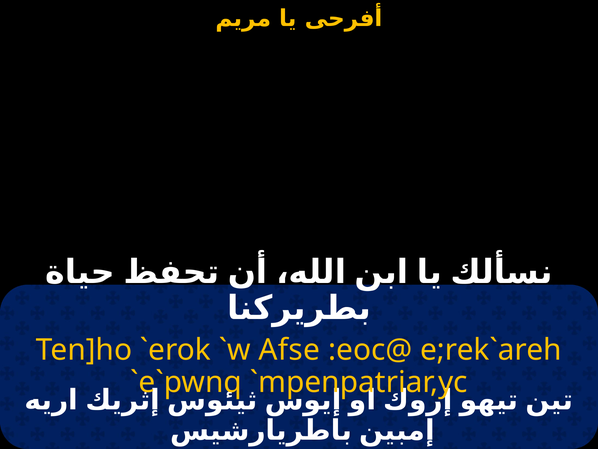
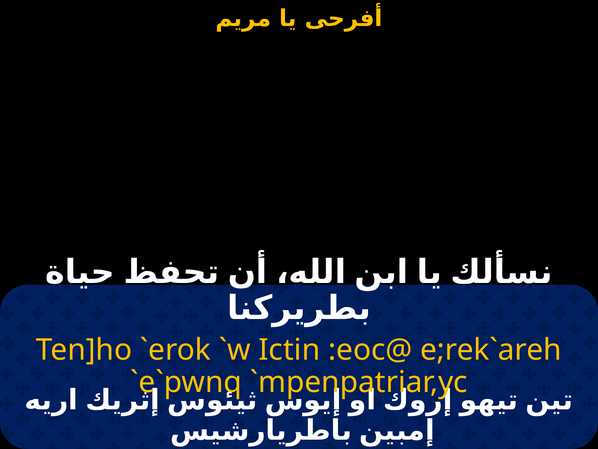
Afse: Afse -> Ictin
